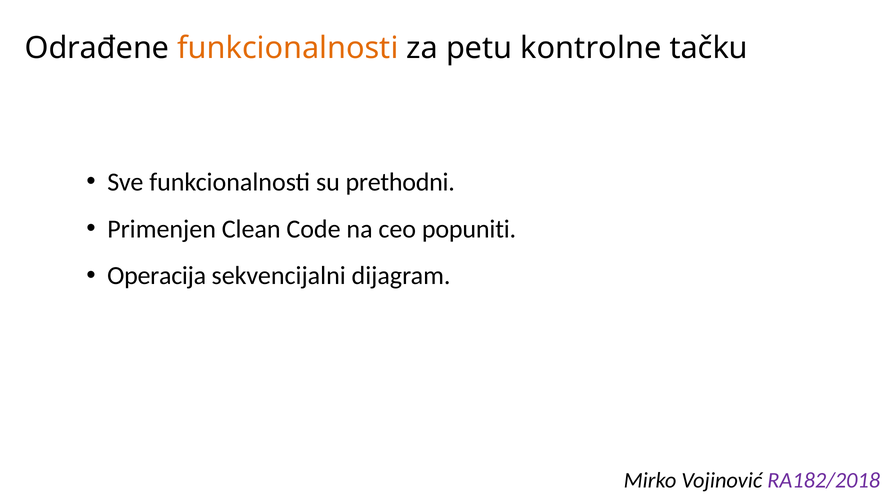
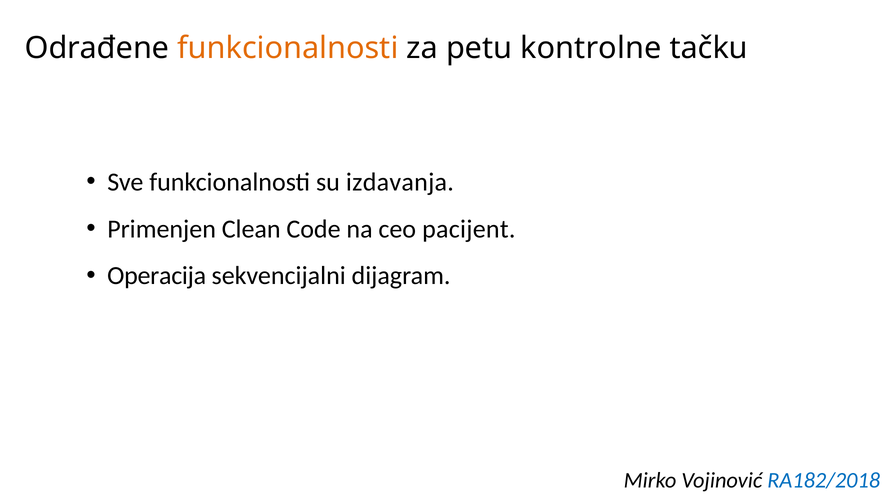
prethodni: prethodni -> izdavanja
popuniti: popuniti -> pacijent
RA182/2018 colour: purple -> blue
